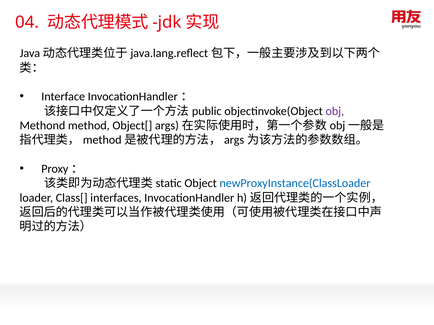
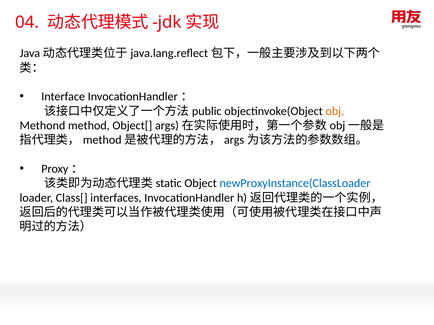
obj colour: purple -> orange
